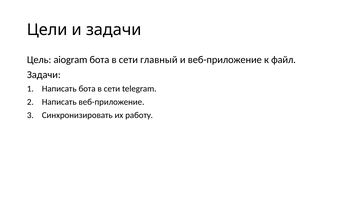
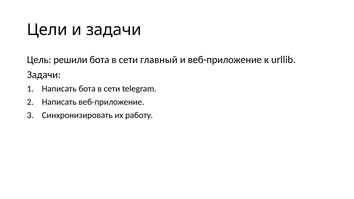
aiogram: aiogram -> решили
файл: файл -> urllib
